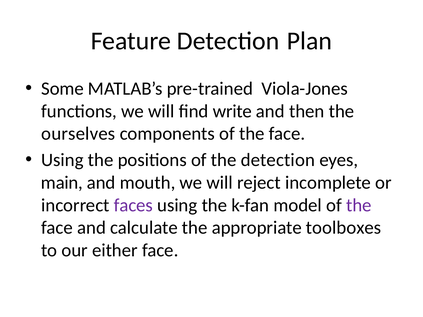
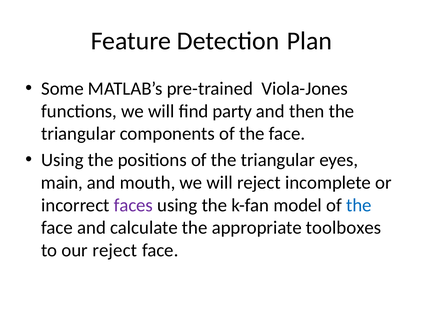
write: write -> party
ourselves at (78, 134): ourselves -> triangular
of the detection: detection -> triangular
the at (359, 205) colour: purple -> blue
our either: either -> reject
